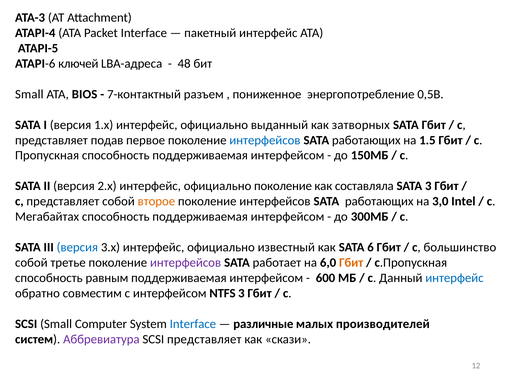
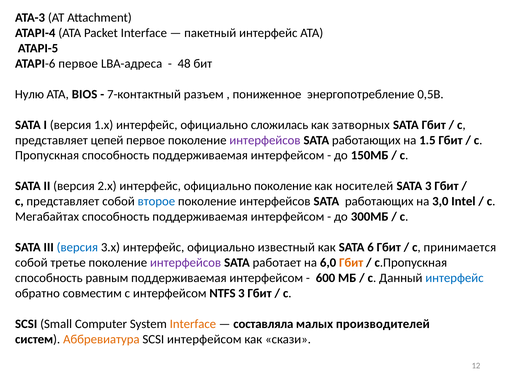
ATAPI-6 ключей: ключей -> первое
Small at (29, 94): Small -> Нулю
выданный: выданный -> сложилась
подав: подав -> цепей
интерфейсов at (265, 140) colour: blue -> purple
составляла: составляла -> носителей
второе colour: orange -> blue
большинство: большинство -> принимается
Interface at (193, 324) colour: blue -> orange
различные: различные -> составляла
Аббревиатура colour: purple -> orange
SCSI представляет: представляет -> интерфейсом
